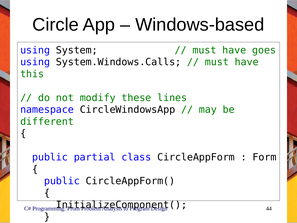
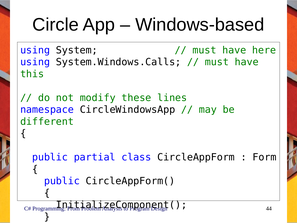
goes: goes -> here
